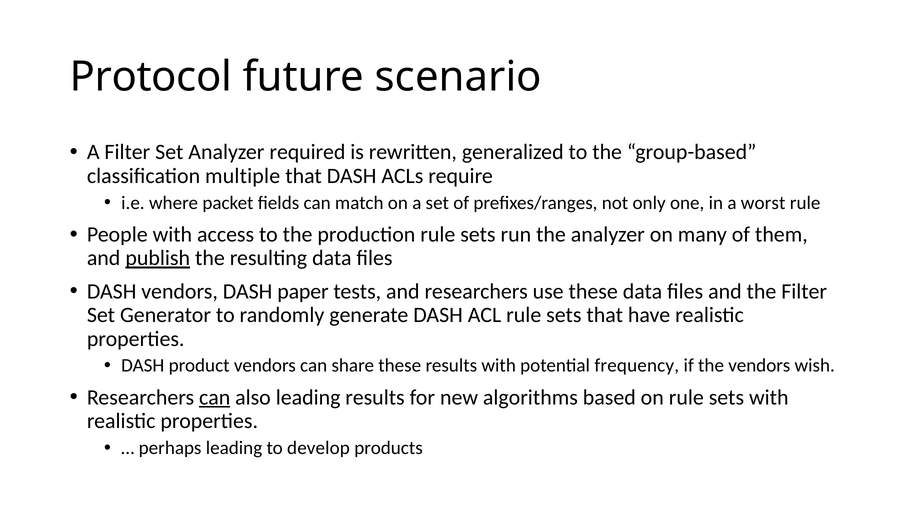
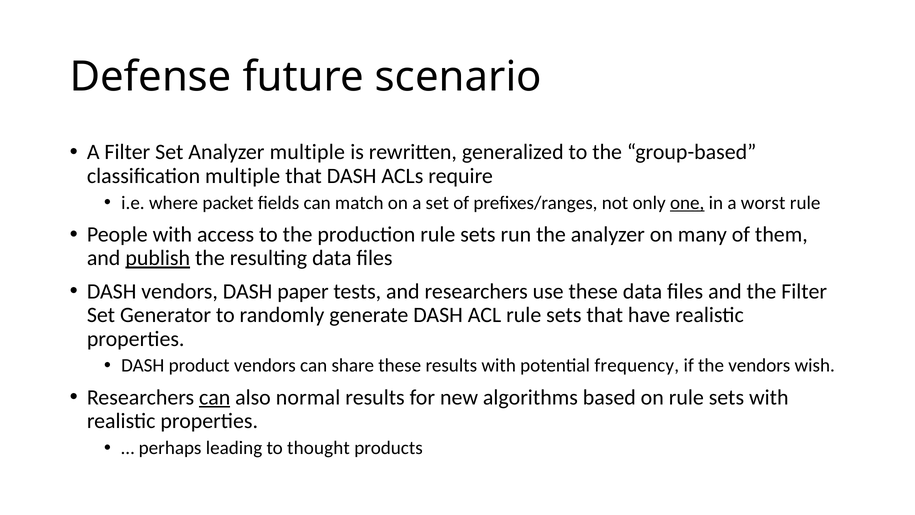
Protocol: Protocol -> Defense
Analyzer required: required -> multiple
one underline: none -> present
also leading: leading -> normal
develop: develop -> thought
